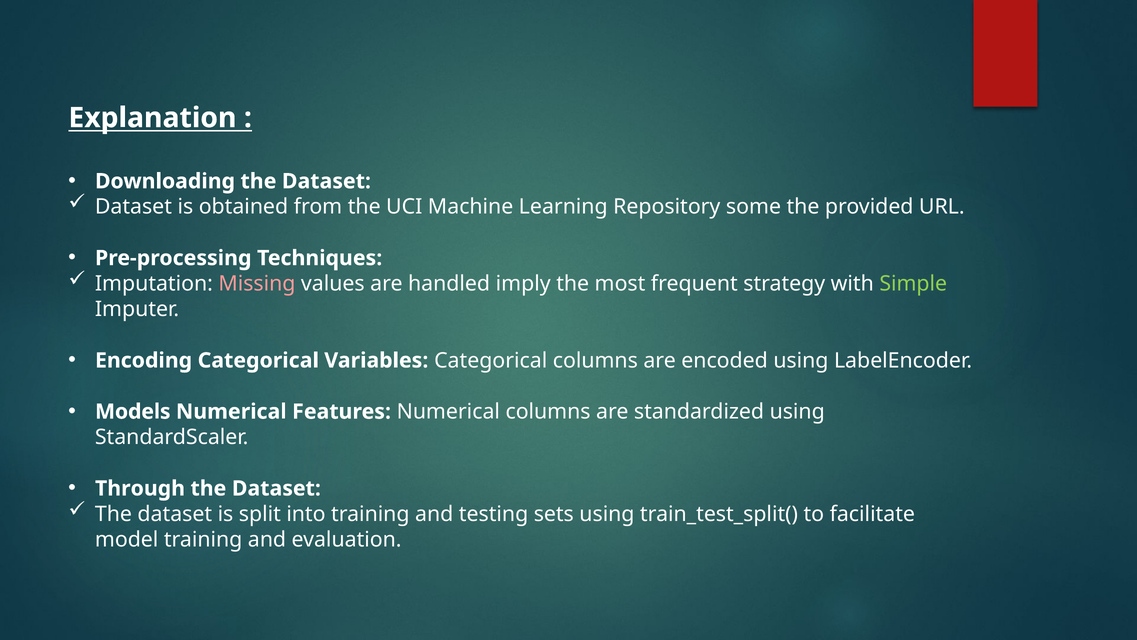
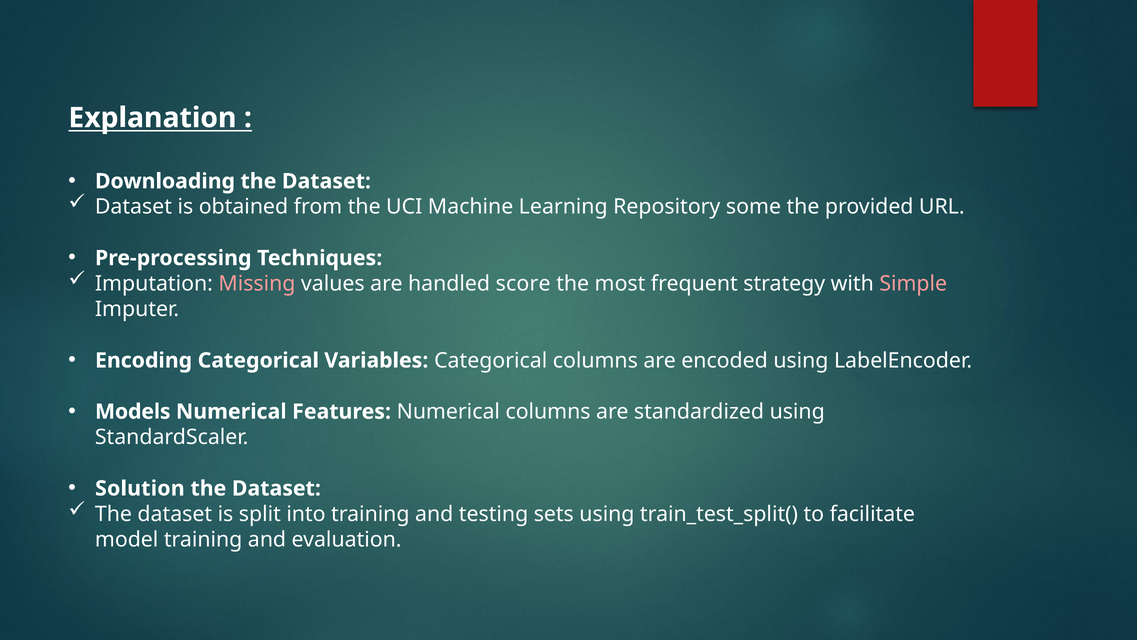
imply: imply -> score
Simple colour: light green -> pink
Through: Through -> Solution
